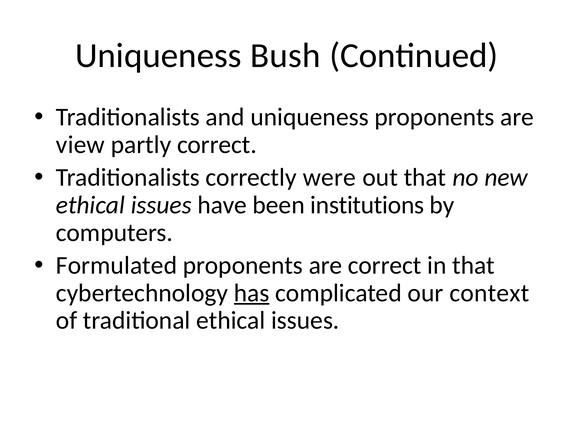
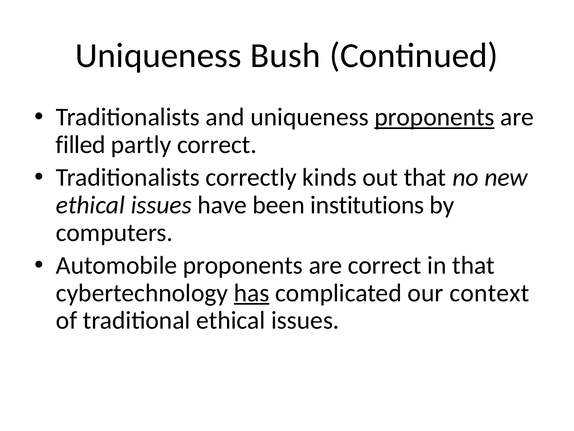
proponents at (434, 117) underline: none -> present
view: view -> filled
were: were -> kinds
Formulated: Formulated -> Automobile
